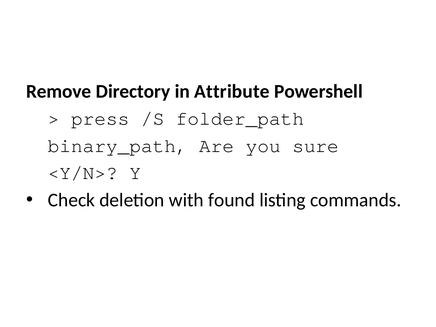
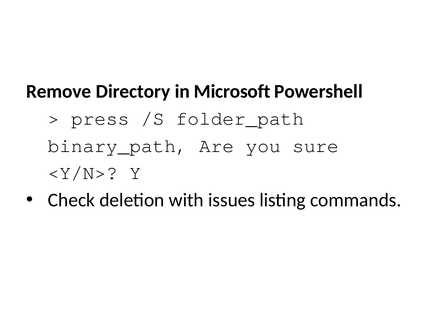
Attribute: Attribute -> Microsoft
found: found -> issues
